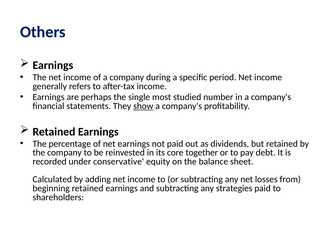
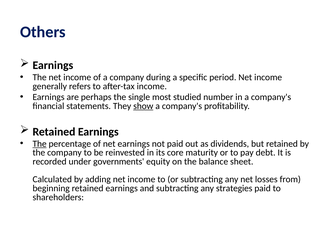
The at (40, 143) underline: none -> present
together: together -> maturity
conservative: conservative -> governments
